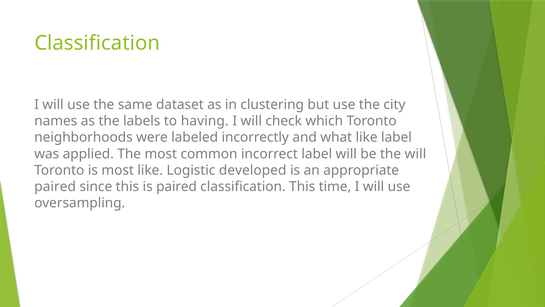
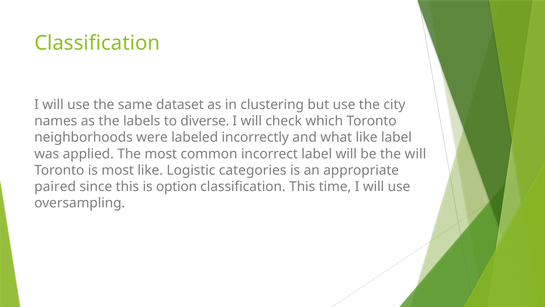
having: having -> diverse
developed: developed -> categories
is paired: paired -> option
